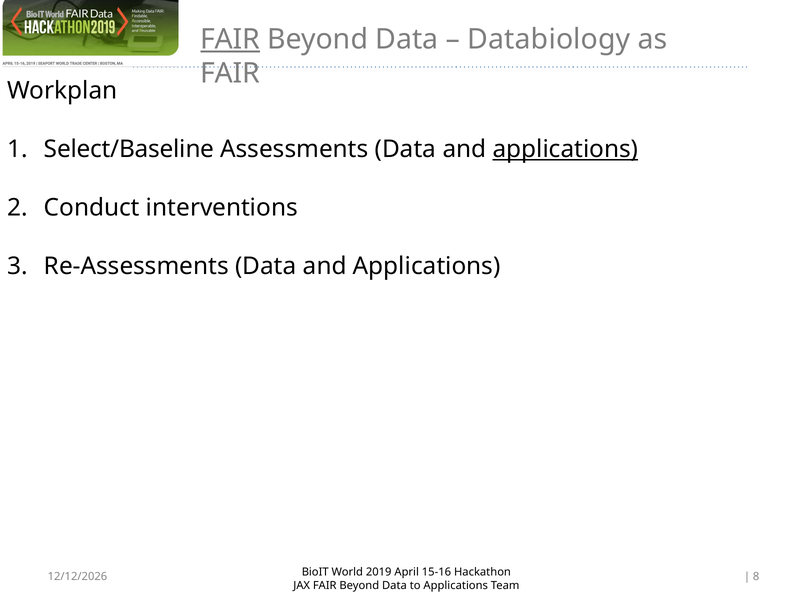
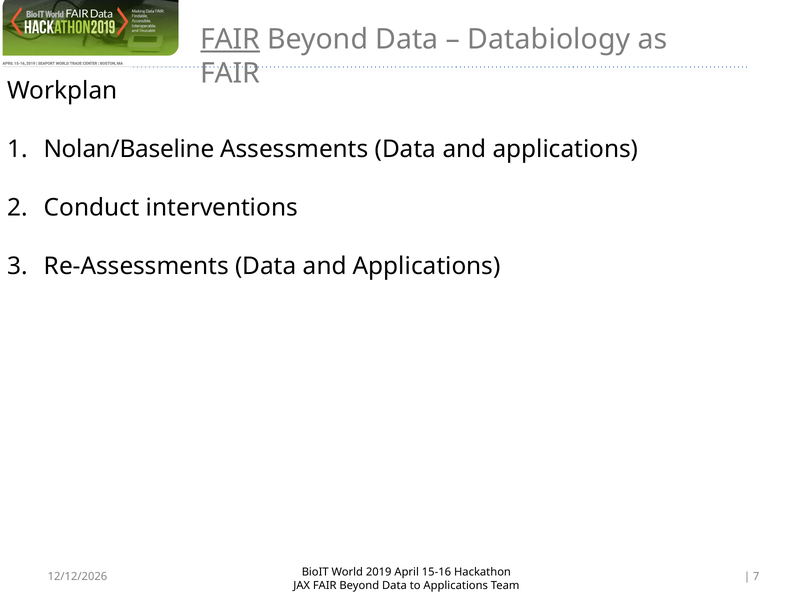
Select/Baseline: Select/Baseline -> Nolan/Baseline
applications at (565, 149) underline: present -> none
8: 8 -> 7
